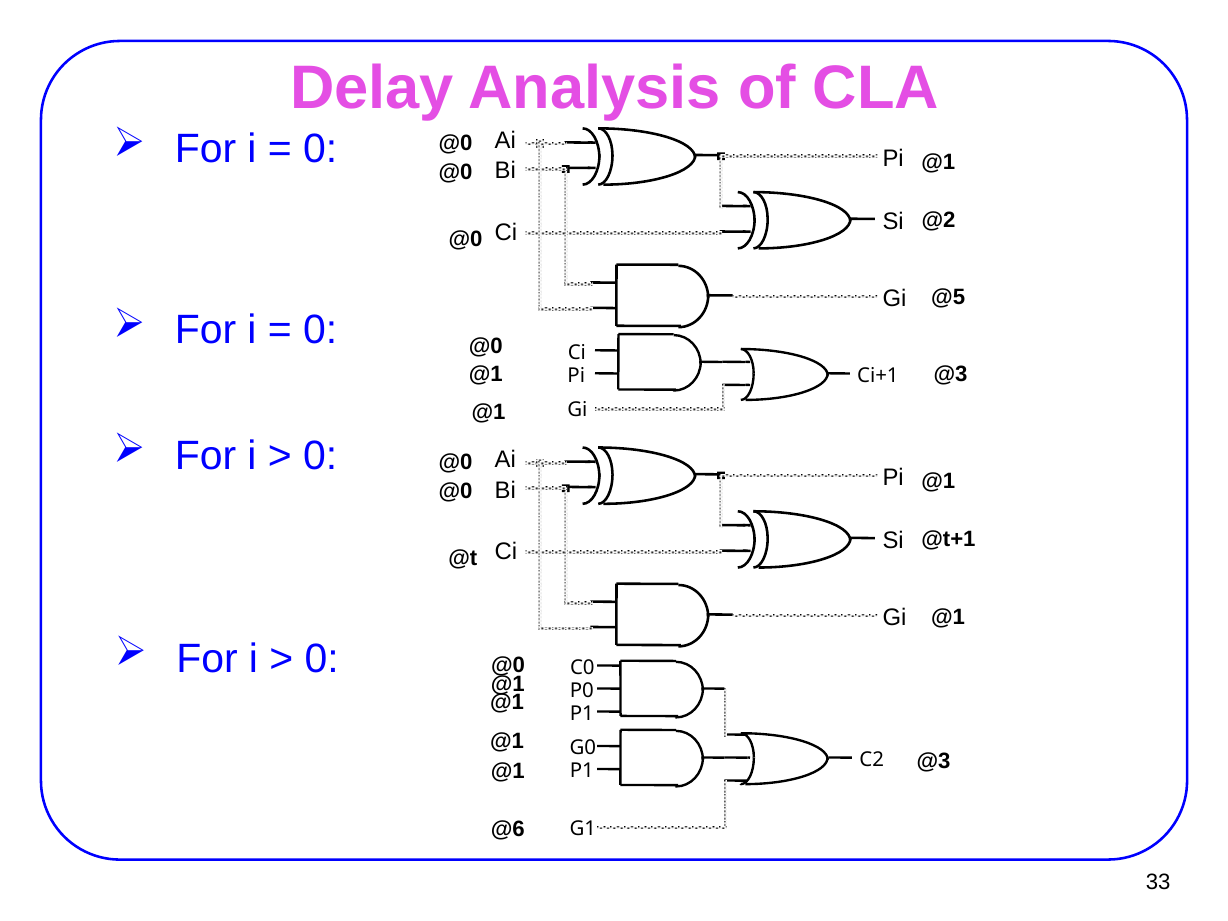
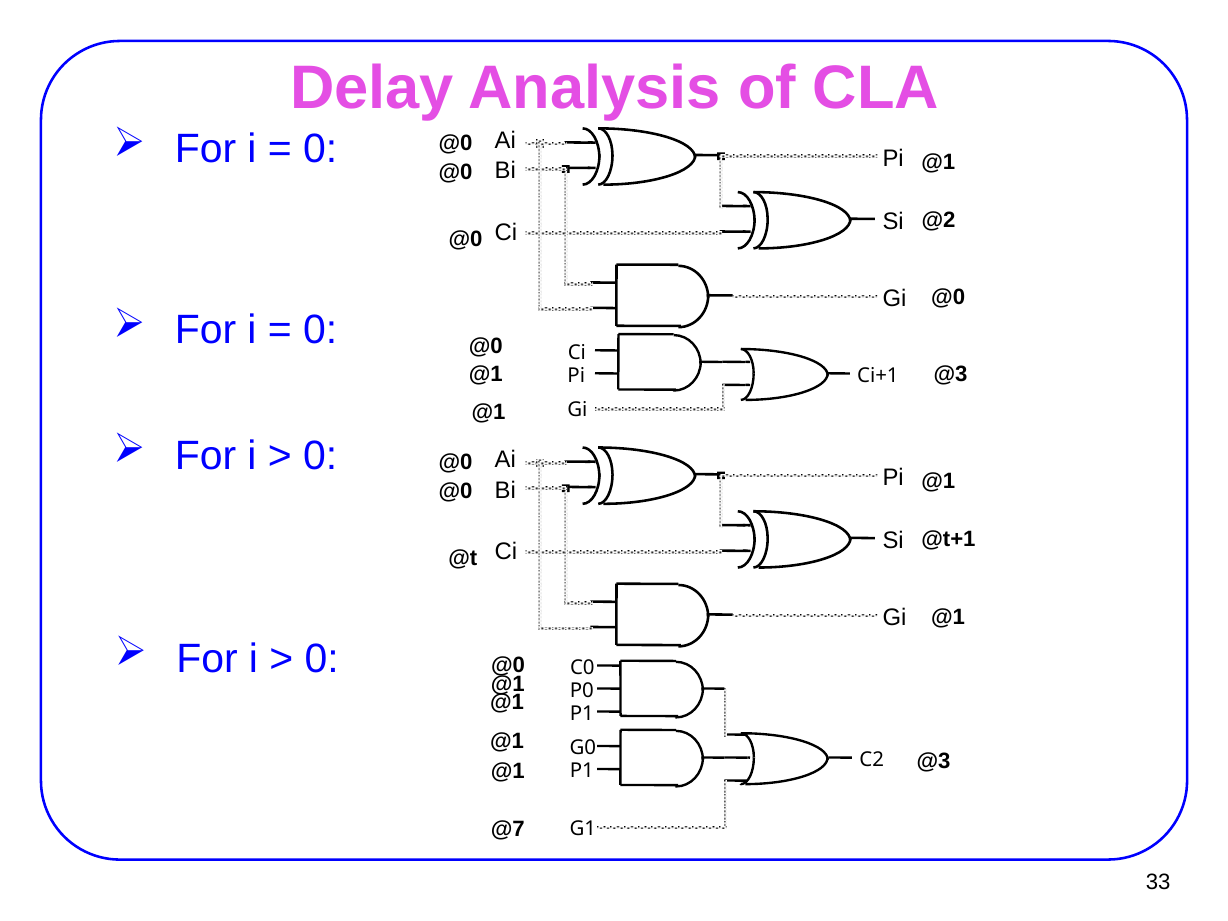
@5 at (948, 298): @5 -> @0
@6: @6 -> @7
